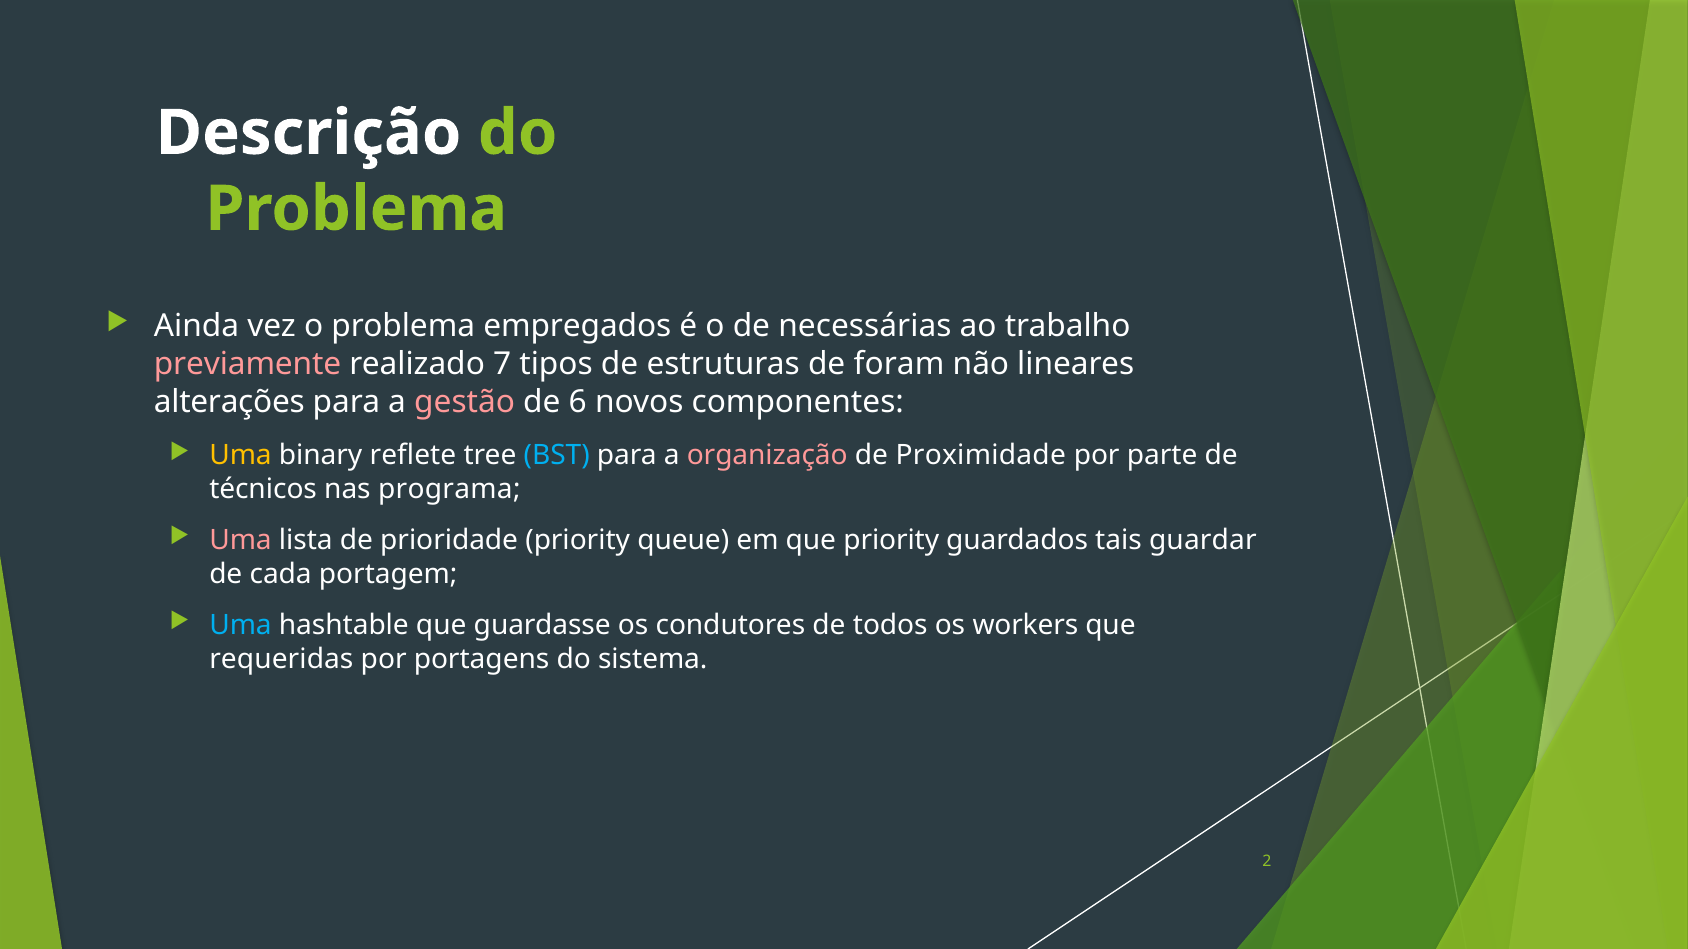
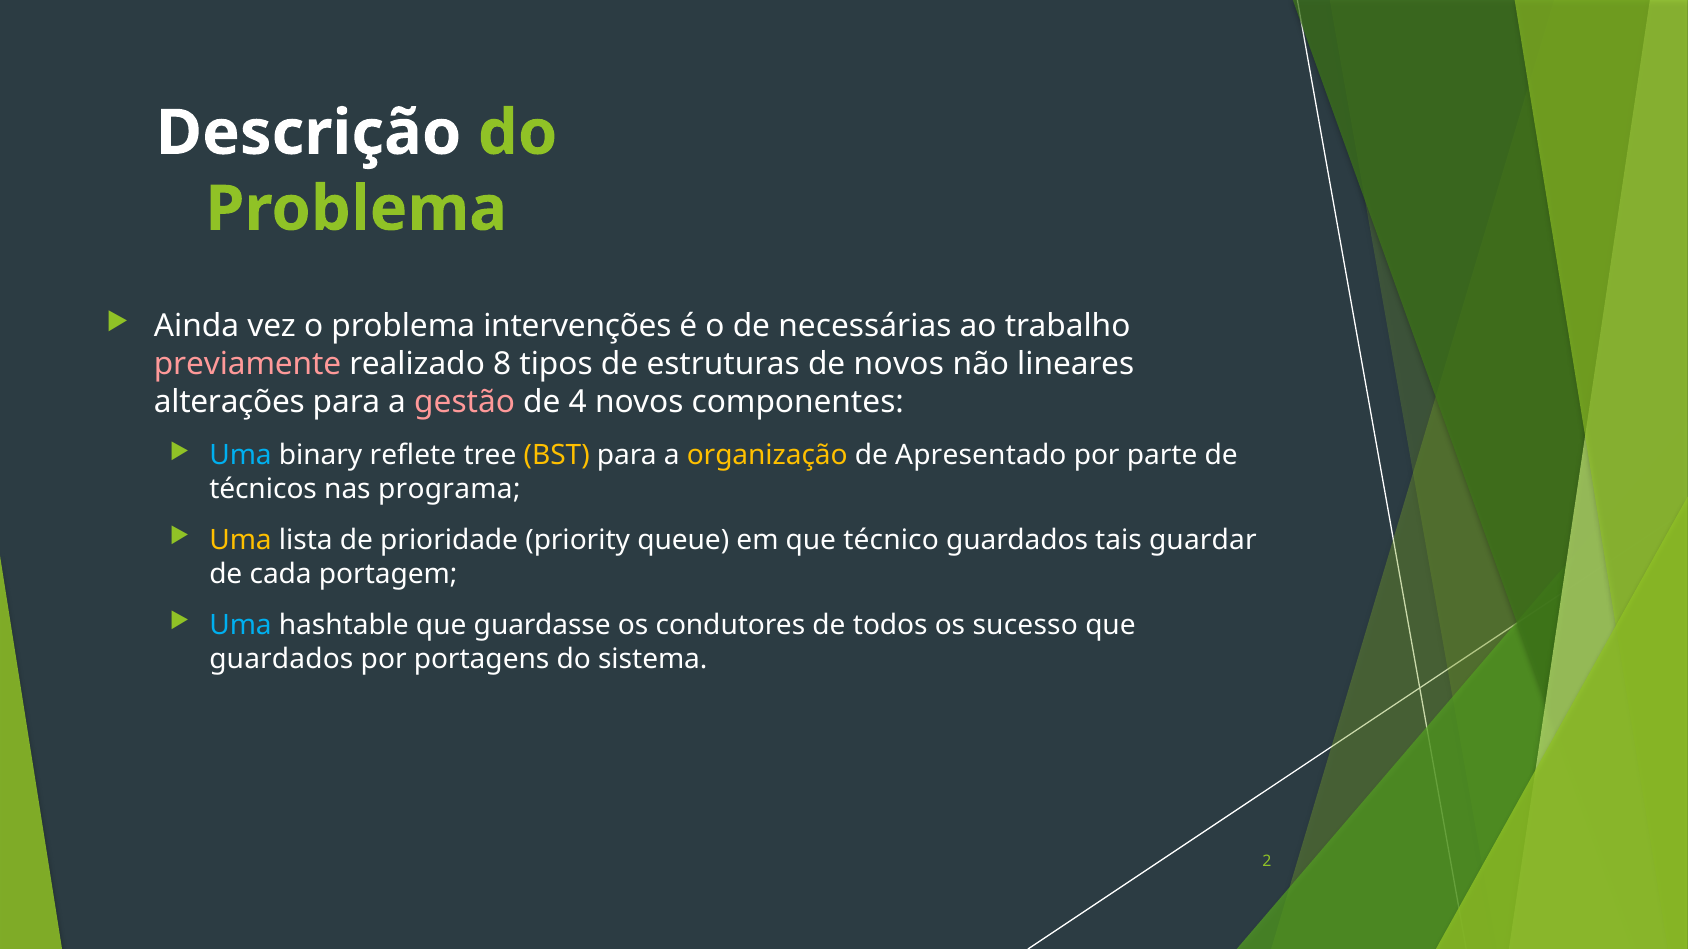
empregados: empregados -> intervenções
7: 7 -> 8
de foram: foram -> novos
6: 6 -> 4
Uma at (241, 456) colour: yellow -> light blue
BST colour: light blue -> yellow
organização colour: pink -> yellow
Proximidade: Proximidade -> Apresentado
Uma at (241, 541) colour: pink -> yellow
que priority: priority -> técnico
workers: workers -> sucesso
requeridas at (281, 659): requeridas -> guardados
